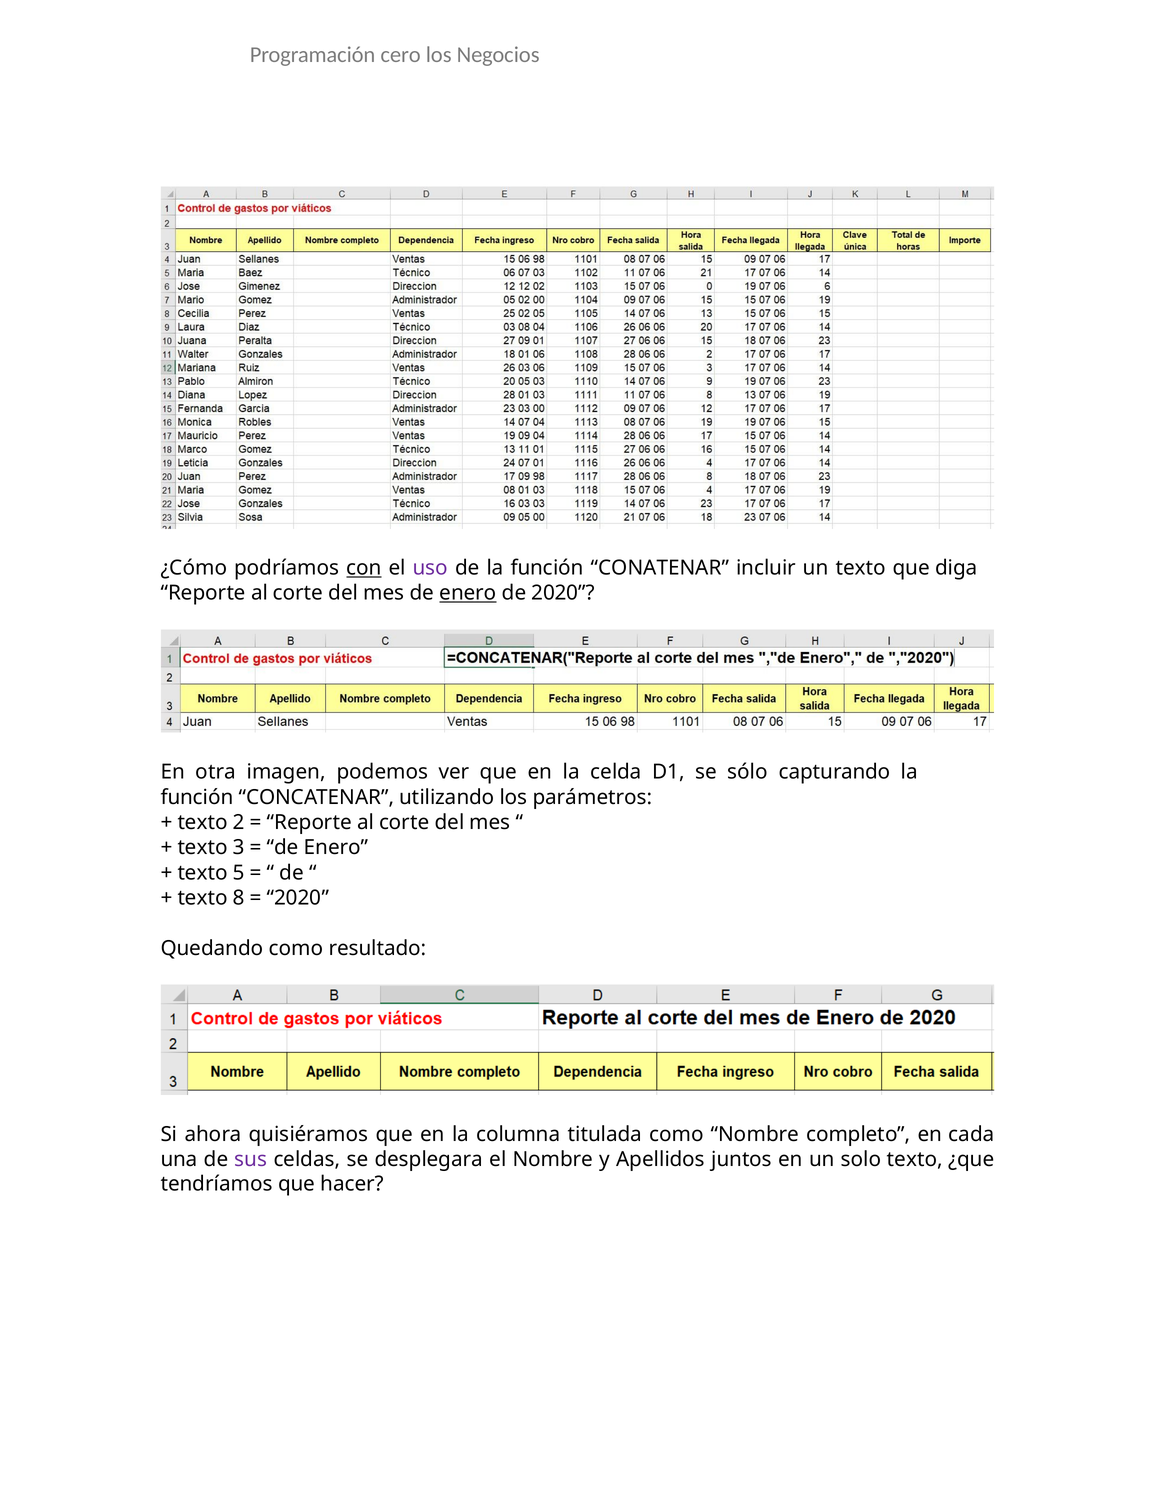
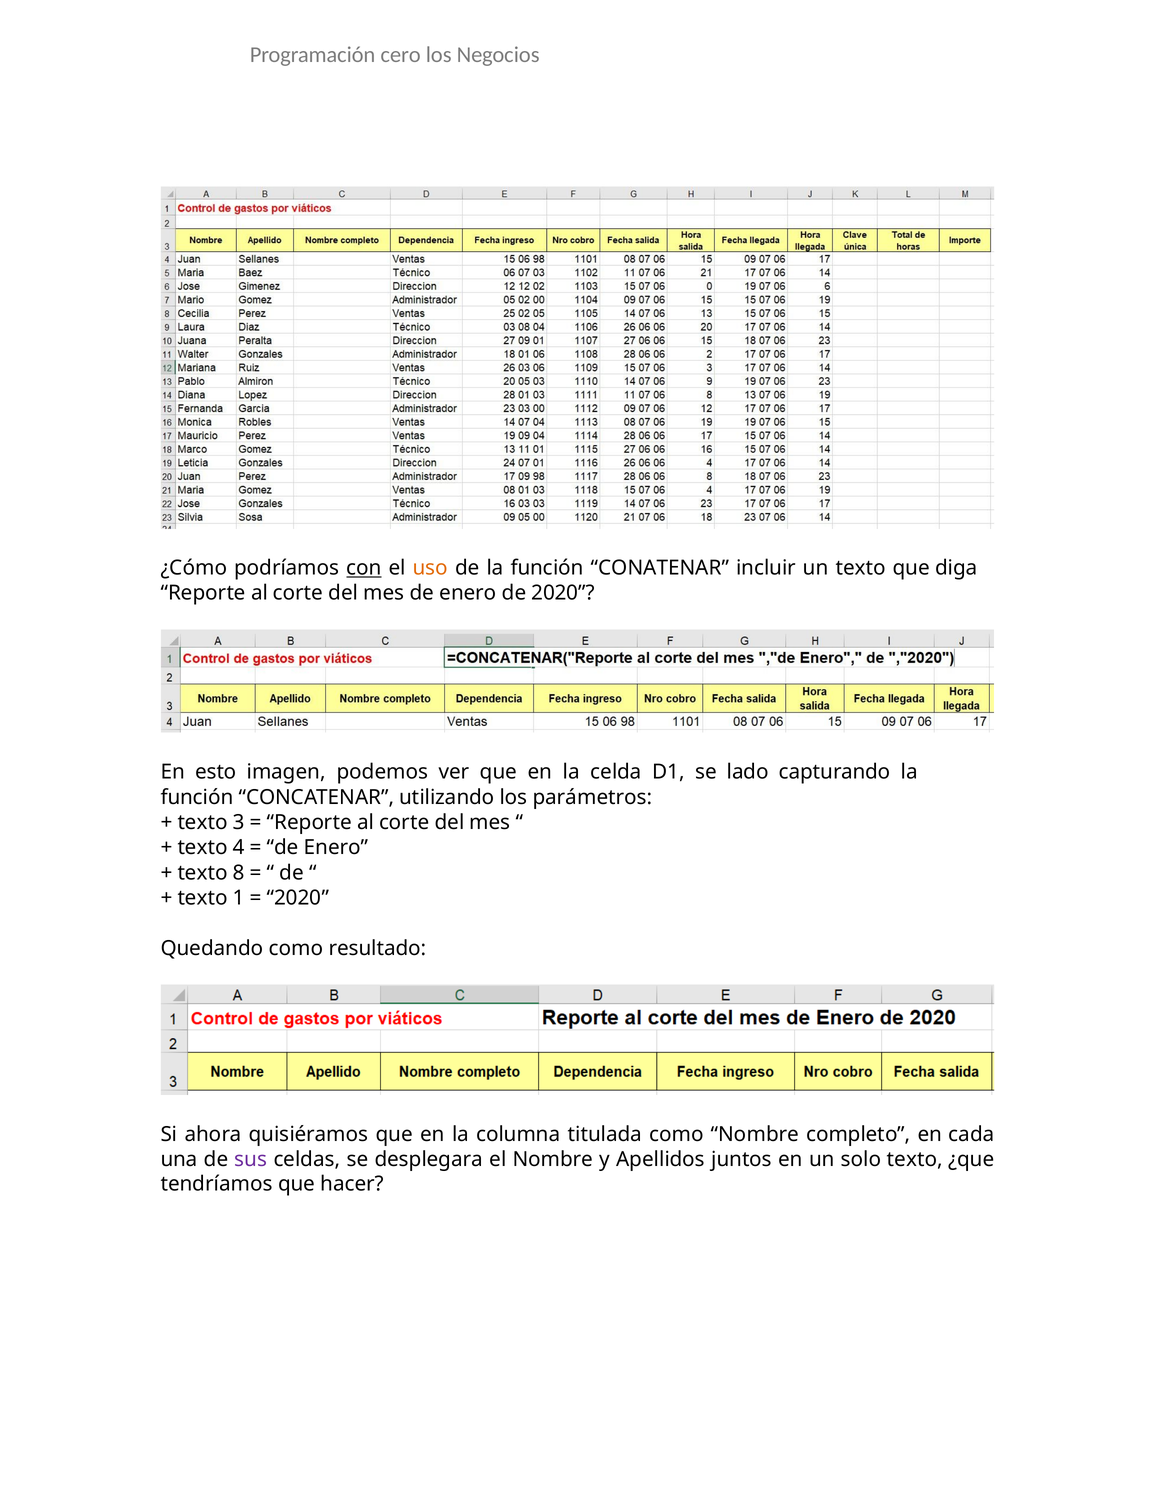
uso colour: purple -> orange
enero at (468, 593) underline: present -> none
otra: otra -> esto
sólo: sólo -> lado
2: 2 -> 3
3: 3 -> 4
5: 5 -> 8
8: 8 -> 1
